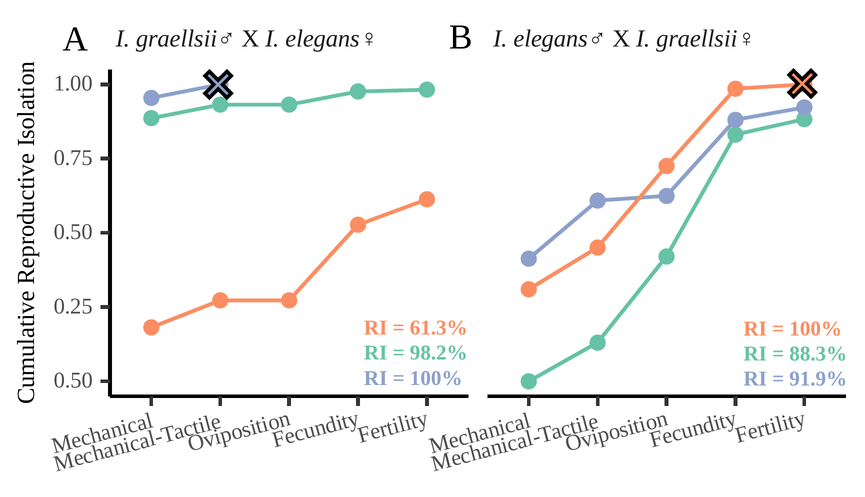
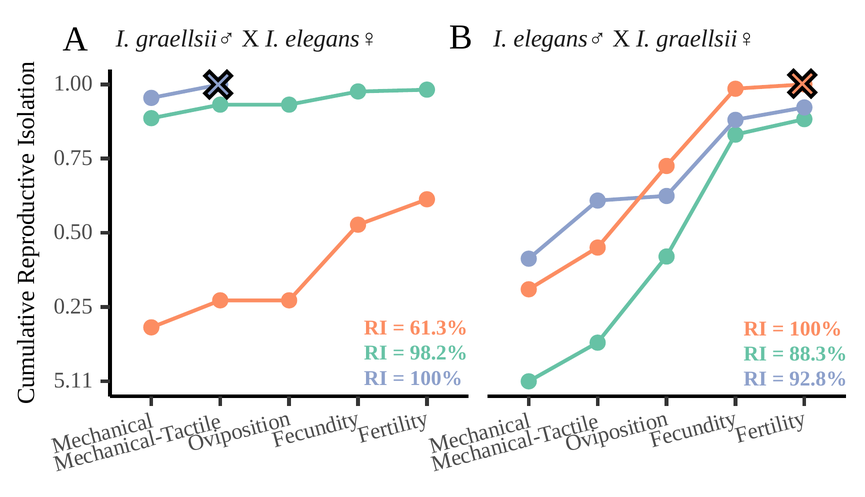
91.9%: 91.9% -> 92.8%
0.50 at (73, 381): 0.50 -> 5.11
